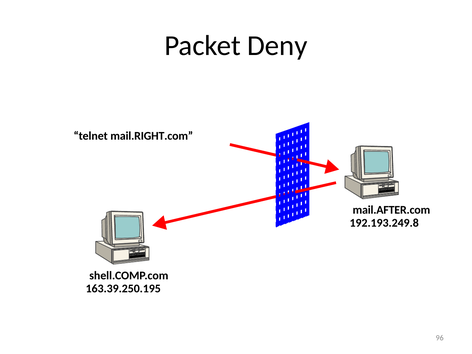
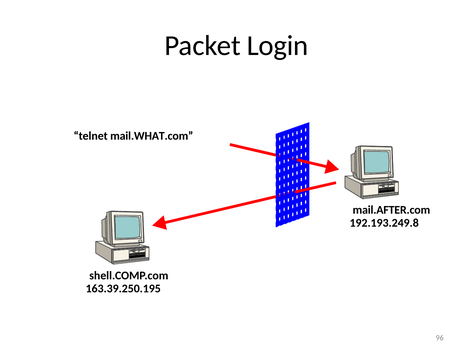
Deny: Deny -> Login
mail.RIGHT.com: mail.RIGHT.com -> mail.WHAT.com
